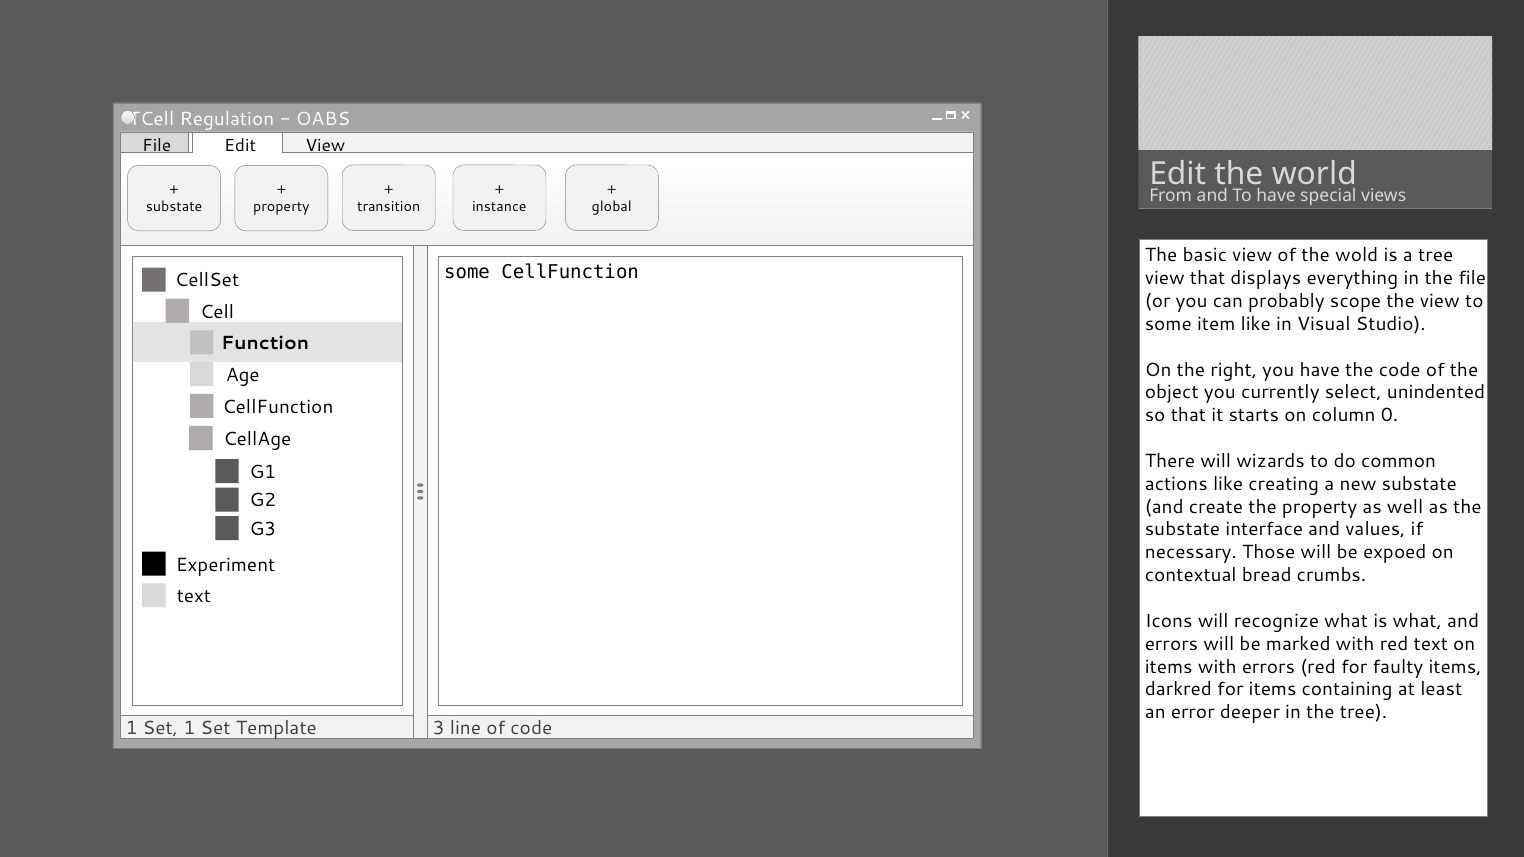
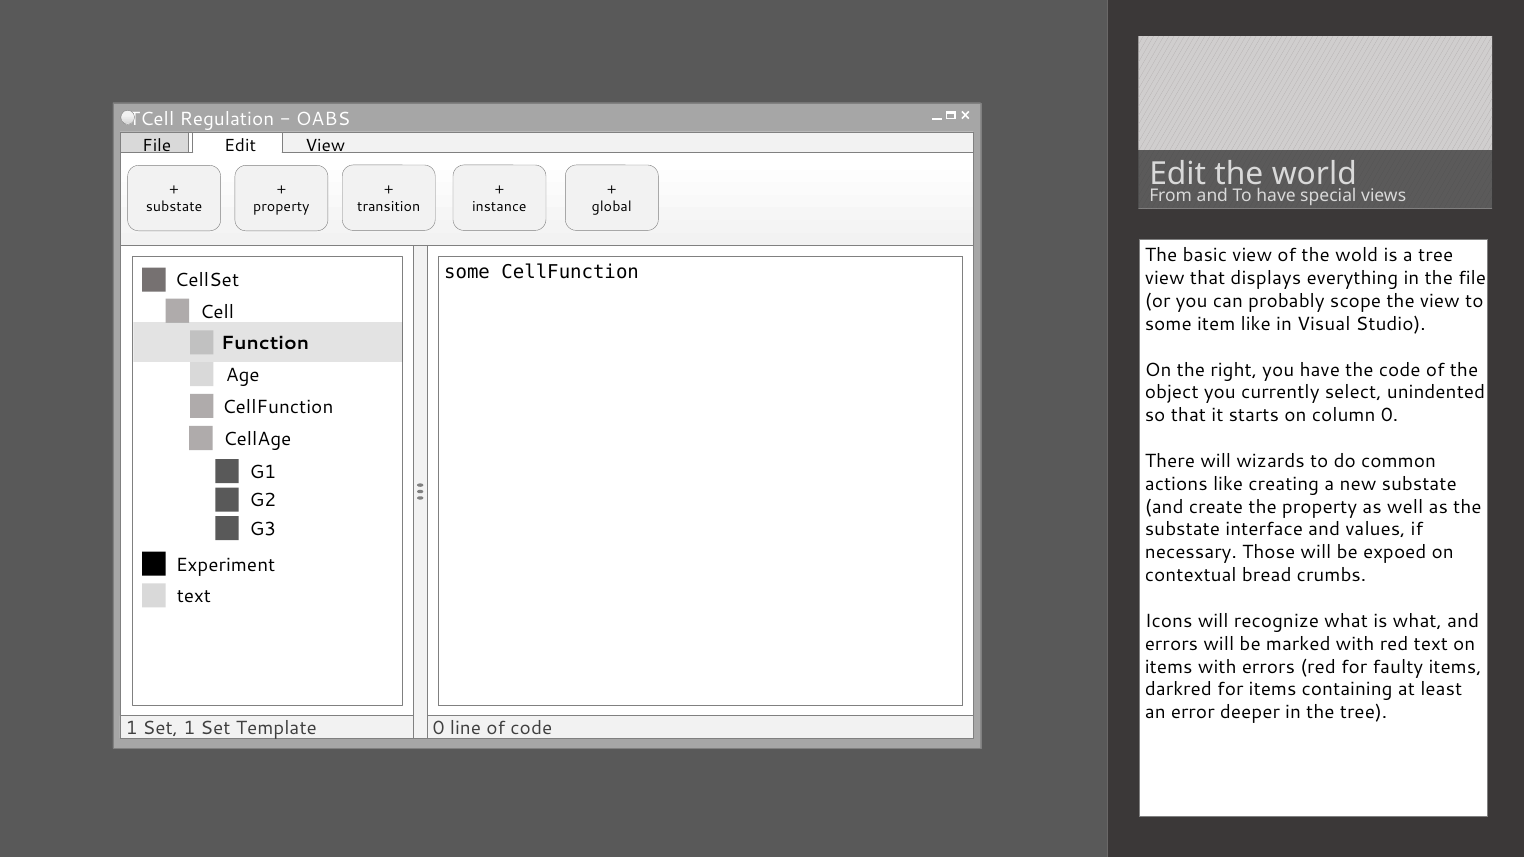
Template 3: 3 -> 0
